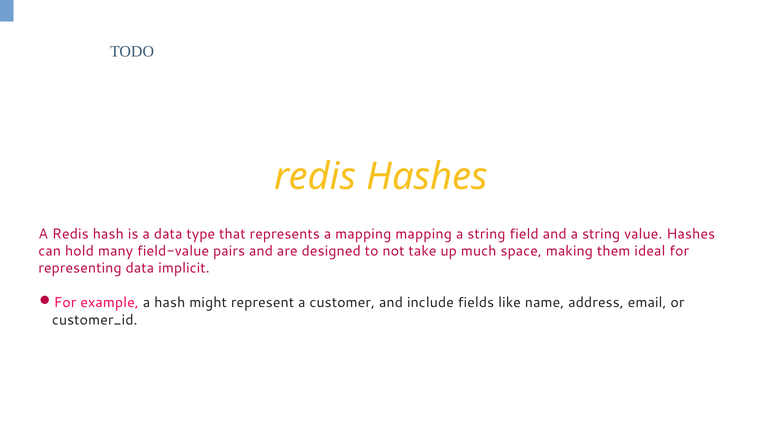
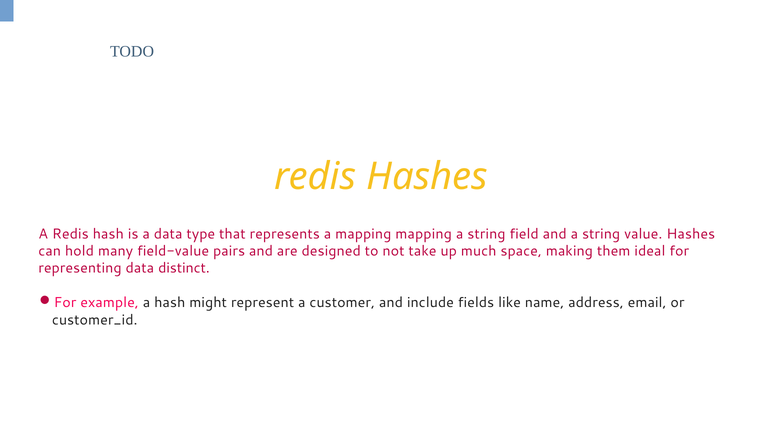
implicit: implicit -> distinct
